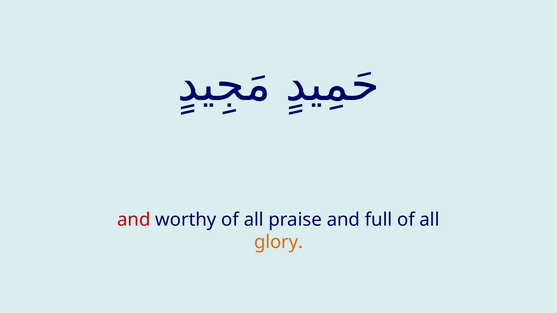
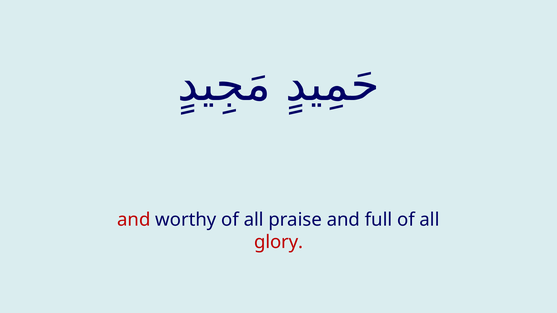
glory colour: orange -> red
